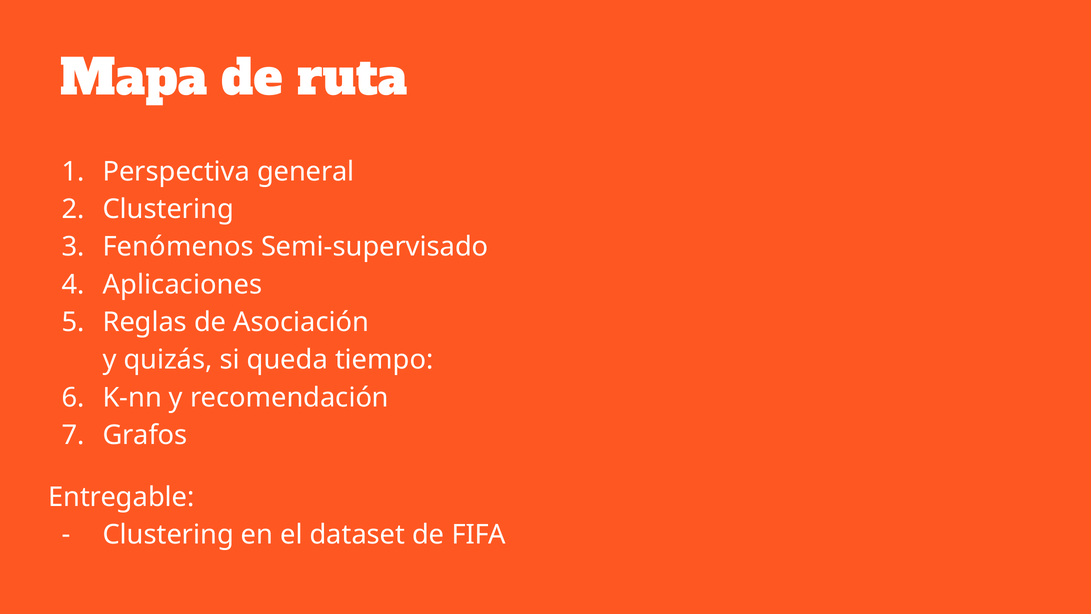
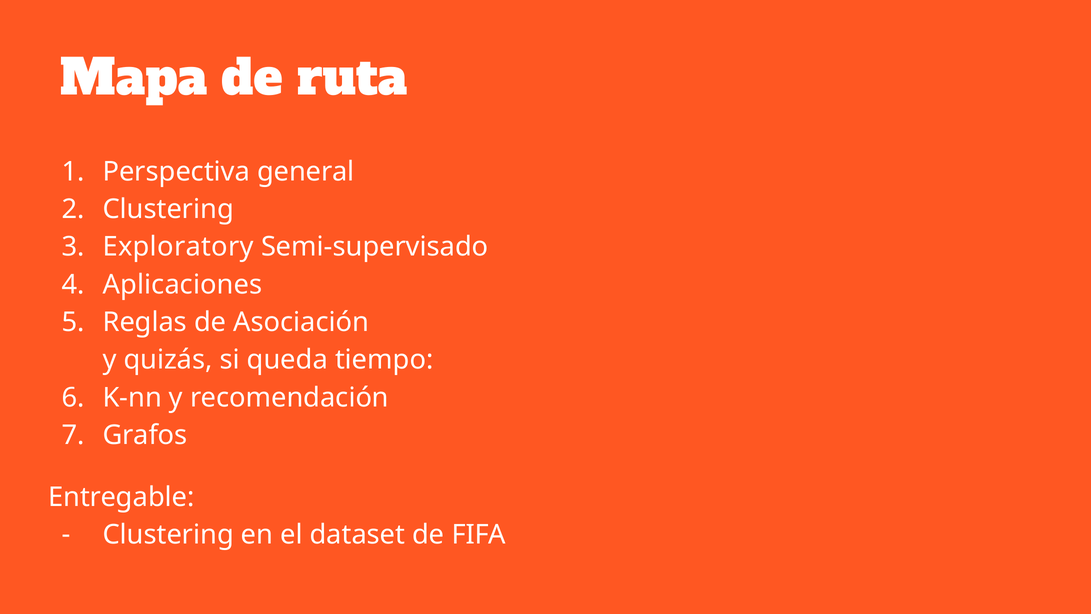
Fenómenos: Fenómenos -> Exploratory
